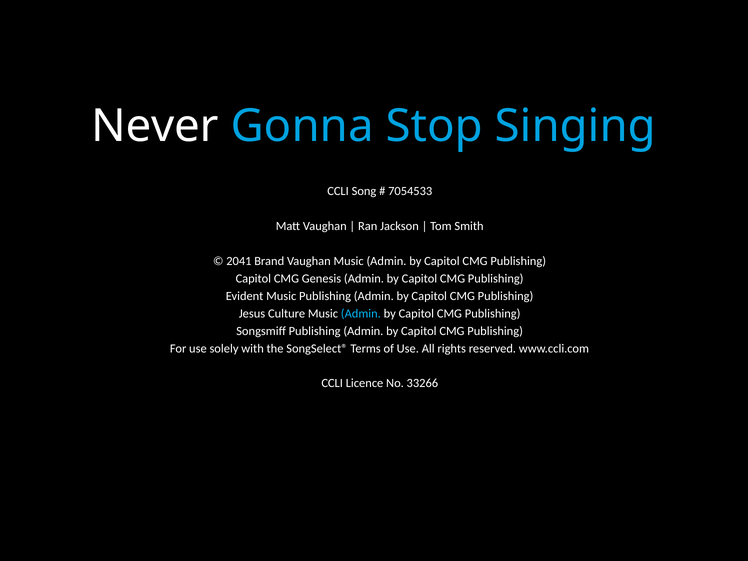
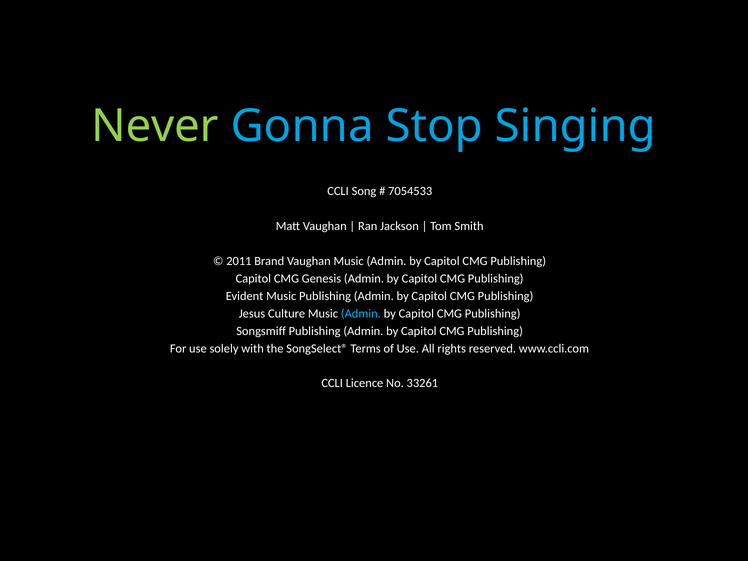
Never colour: white -> light green
2041: 2041 -> 2011
33266: 33266 -> 33261
